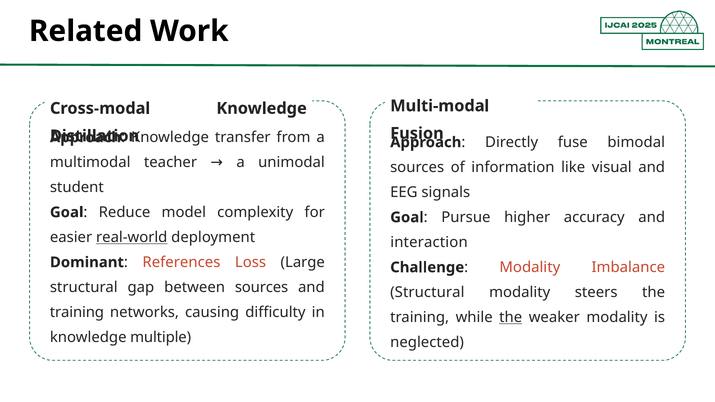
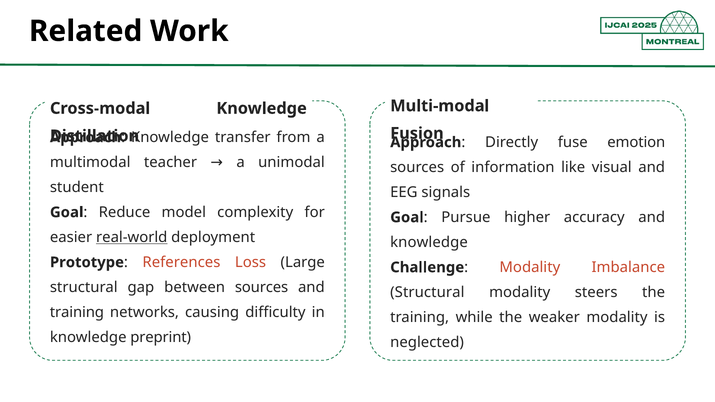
bimodal: bimodal -> emotion
interaction at (429, 242): interaction -> knowledge
Dominant: Dominant -> Prototype
the at (511, 318) underline: present -> none
multiple: multiple -> preprint
